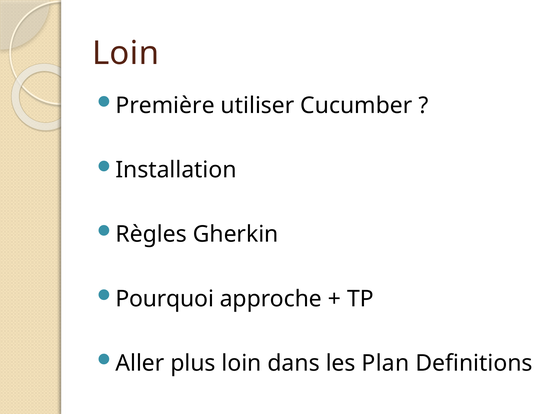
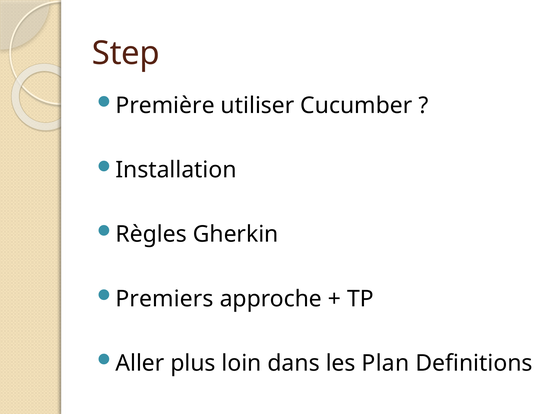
Loin at (126, 53): Loin -> Step
Pourquoi: Pourquoi -> Premiers
